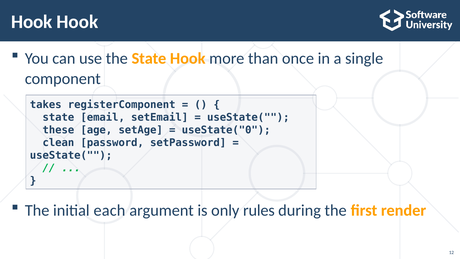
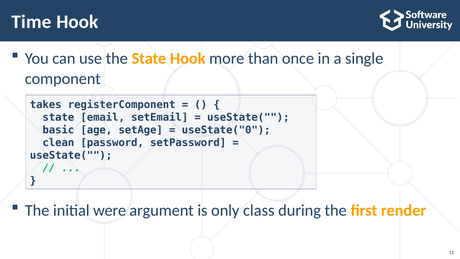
Hook at (32, 22): Hook -> Time
these: these -> basic
each: each -> were
rules: rules -> class
